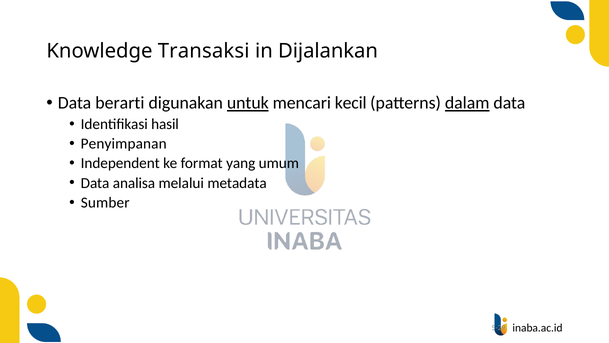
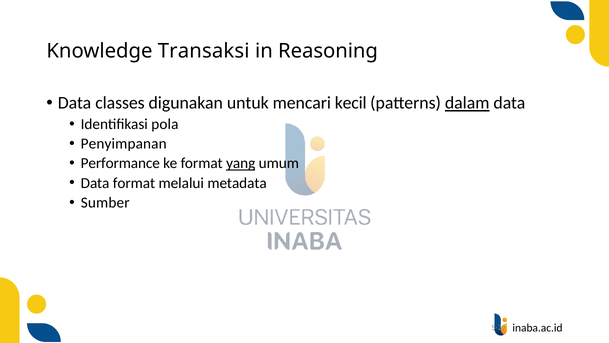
Dijalankan: Dijalankan -> Reasoning
berarti: berarti -> classes
untuk underline: present -> none
hasil: hasil -> pola
Independent: Independent -> Performance
yang underline: none -> present
Data analisa: analisa -> format
